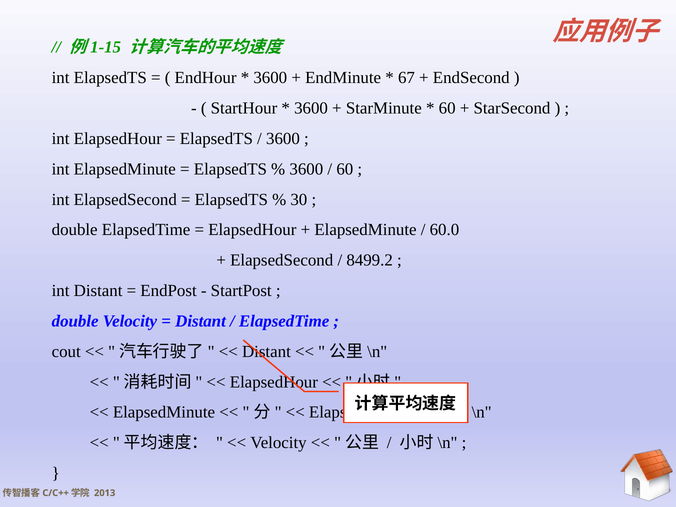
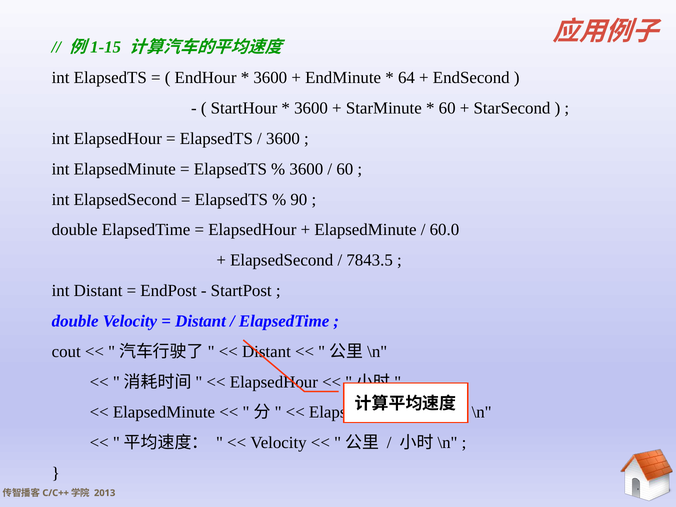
67: 67 -> 64
30: 30 -> 90
8499.2: 8499.2 -> 7843.5
